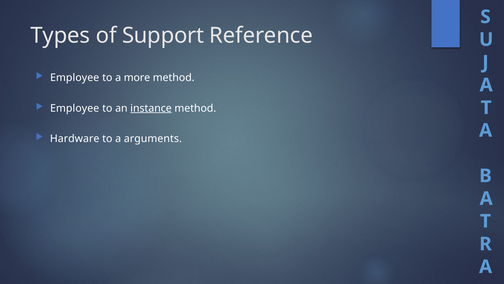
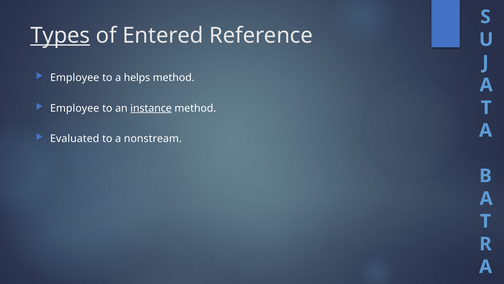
Types underline: none -> present
Support: Support -> Entered
more: more -> helps
Hardware: Hardware -> Evaluated
arguments: arguments -> nonstream
